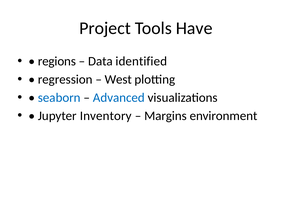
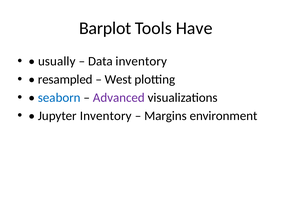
Project: Project -> Barplot
regions: regions -> usually
Data identified: identified -> inventory
regression: regression -> resampled
Advanced colour: blue -> purple
